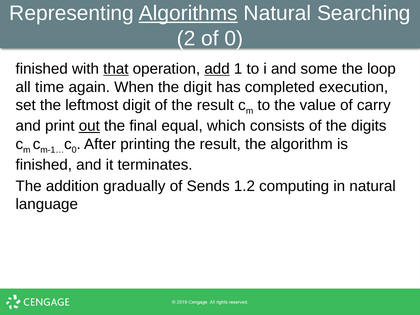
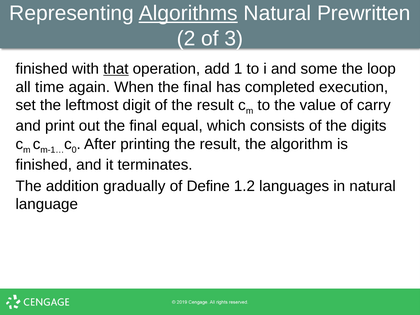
Searching: Searching -> Prewritten
of 0: 0 -> 3
add underline: present -> none
When the digit: digit -> final
out underline: present -> none
Sends: Sends -> Define
computing: computing -> languages
